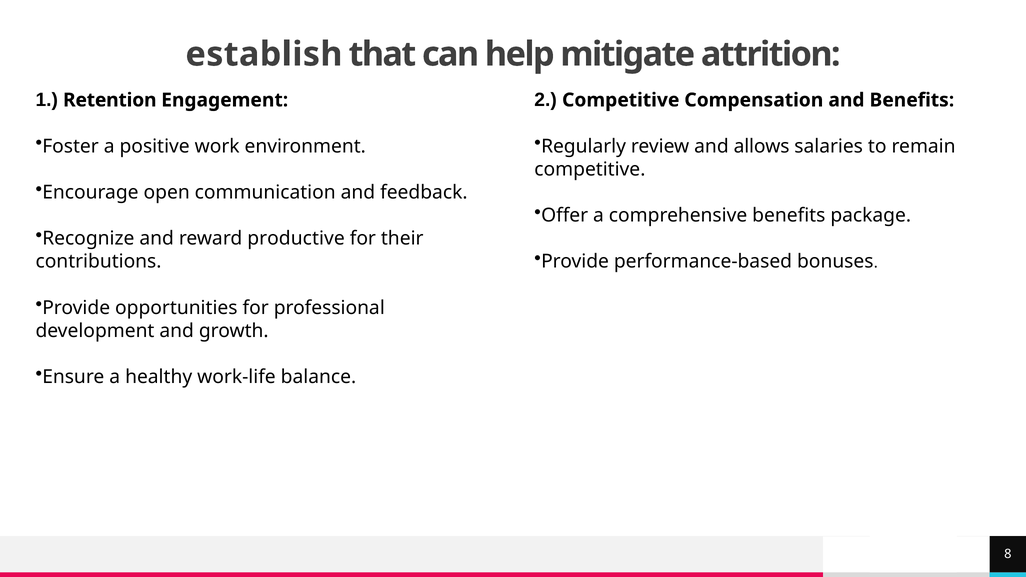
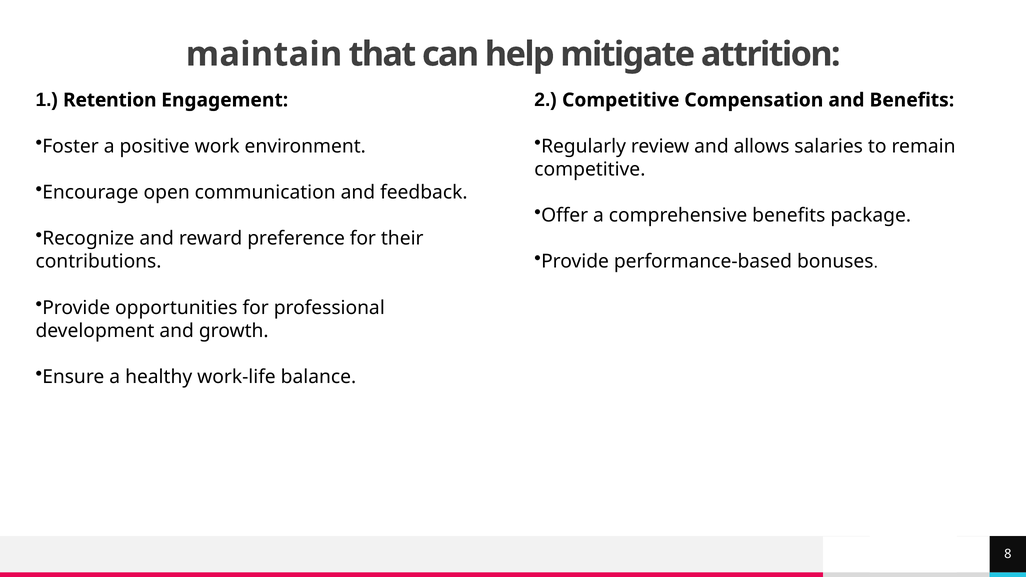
establish: establish -> maintain
productive: productive -> preference
